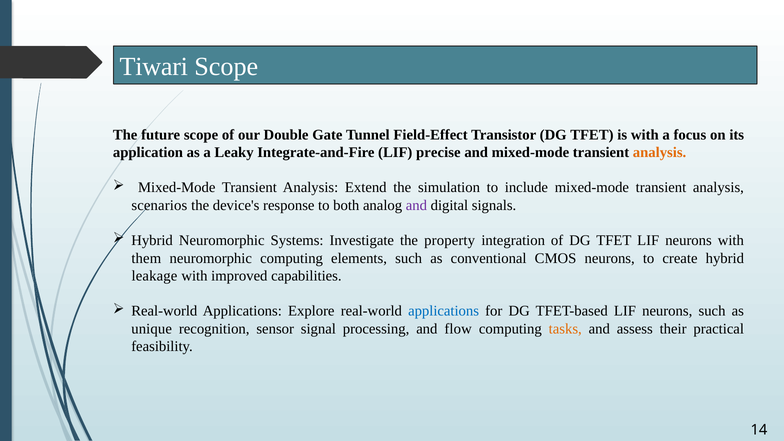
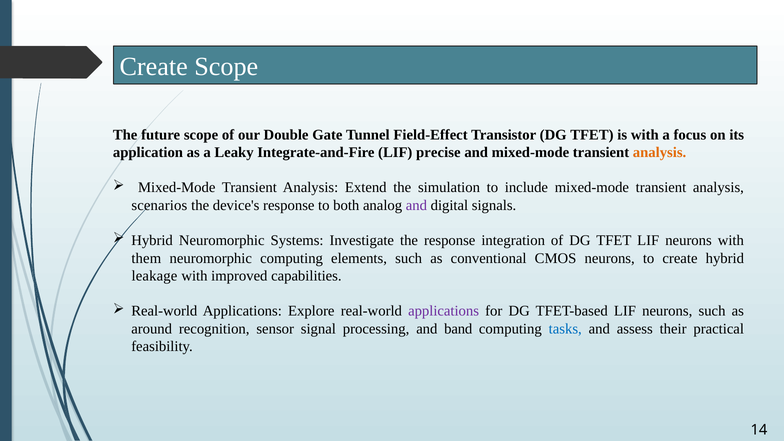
Tiwari at (154, 67): Tiwari -> Create
the property: property -> response
applications at (444, 311) colour: blue -> purple
unique: unique -> around
flow: flow -> band
tasks colour: orange -> blue
